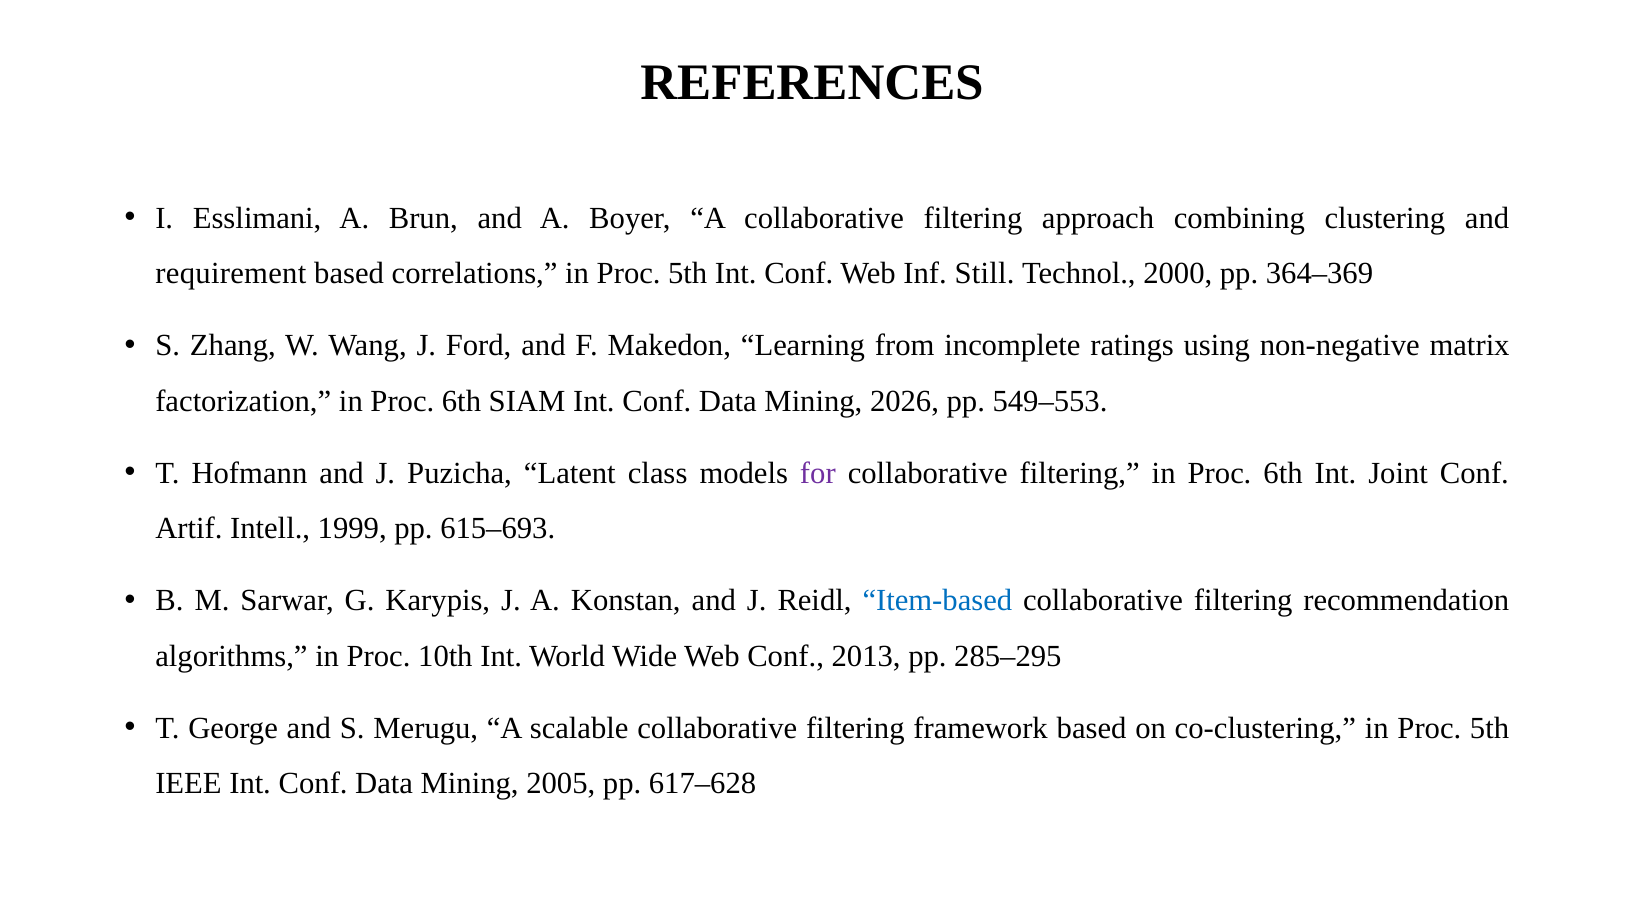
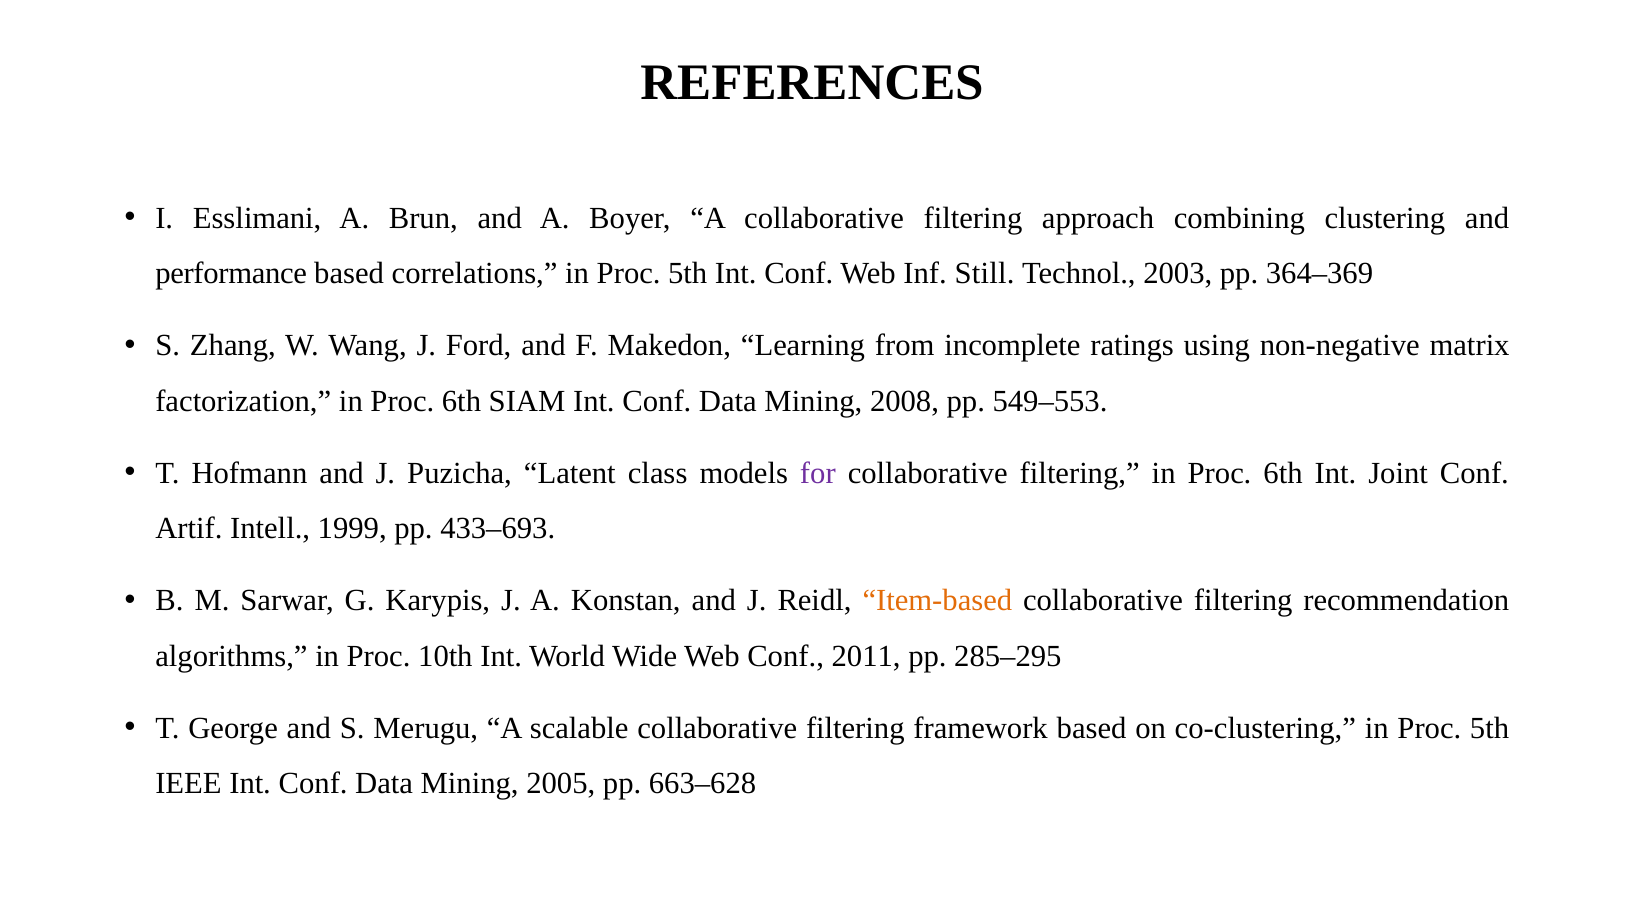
requirement: requirement -> performance
2000: 2000 -> 2003
2026: 2026 -> 2008
615–693: 615–693 -> 433–693
Item-based colour: blue -> orange
2013: 2013 -> 2011
617–628: 617–628 -> 663–628
